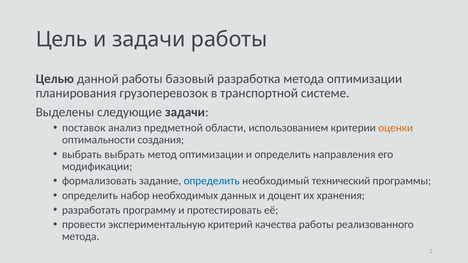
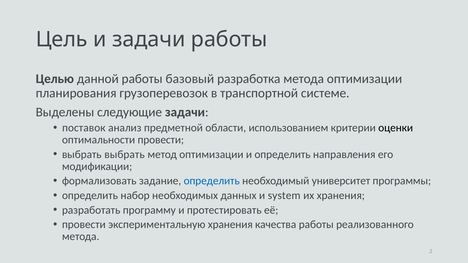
оценки colour: orange -> black
оптимальности создания: создания -> провести
технический: технический -> университет
доцент: доцент -> system
экспериментальную критерий: критерий -> хранения
